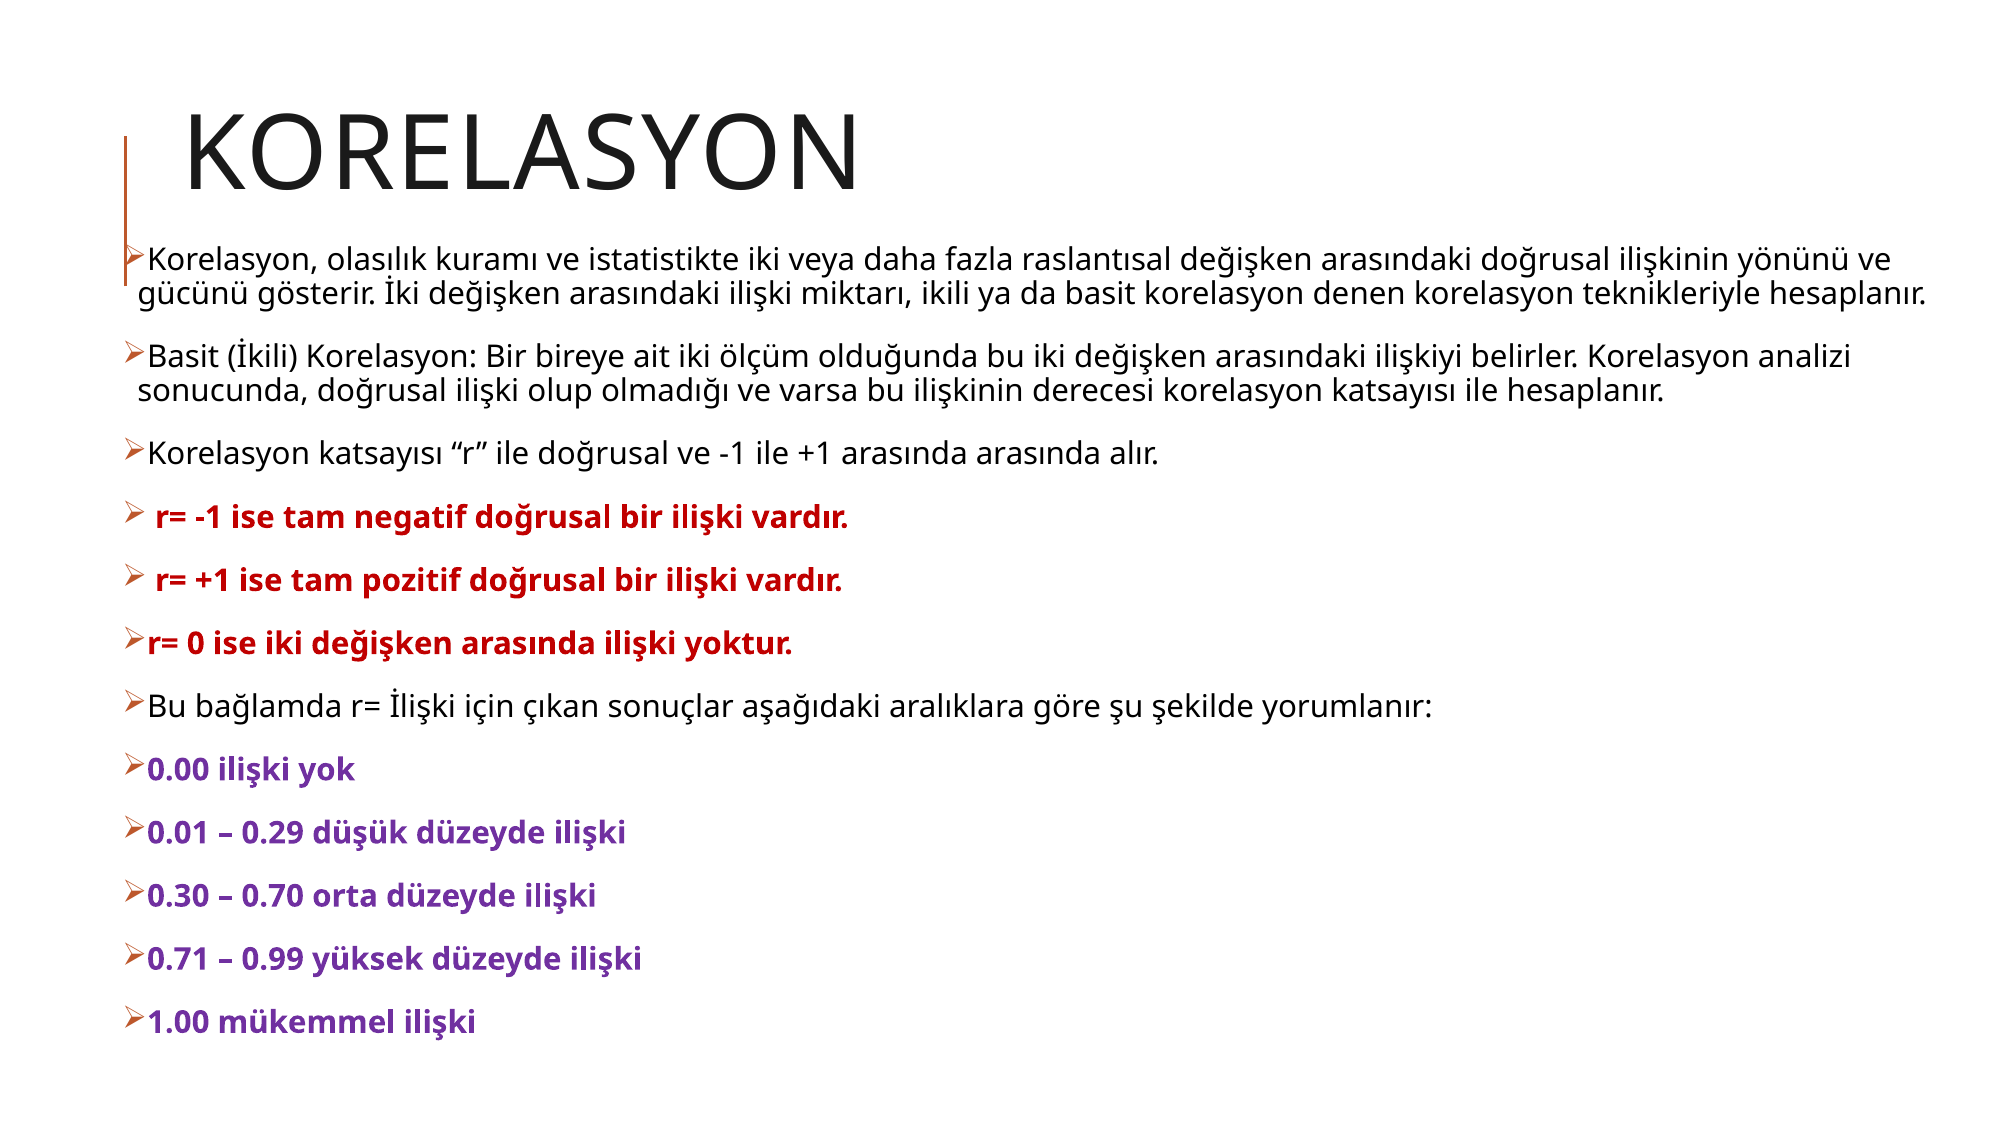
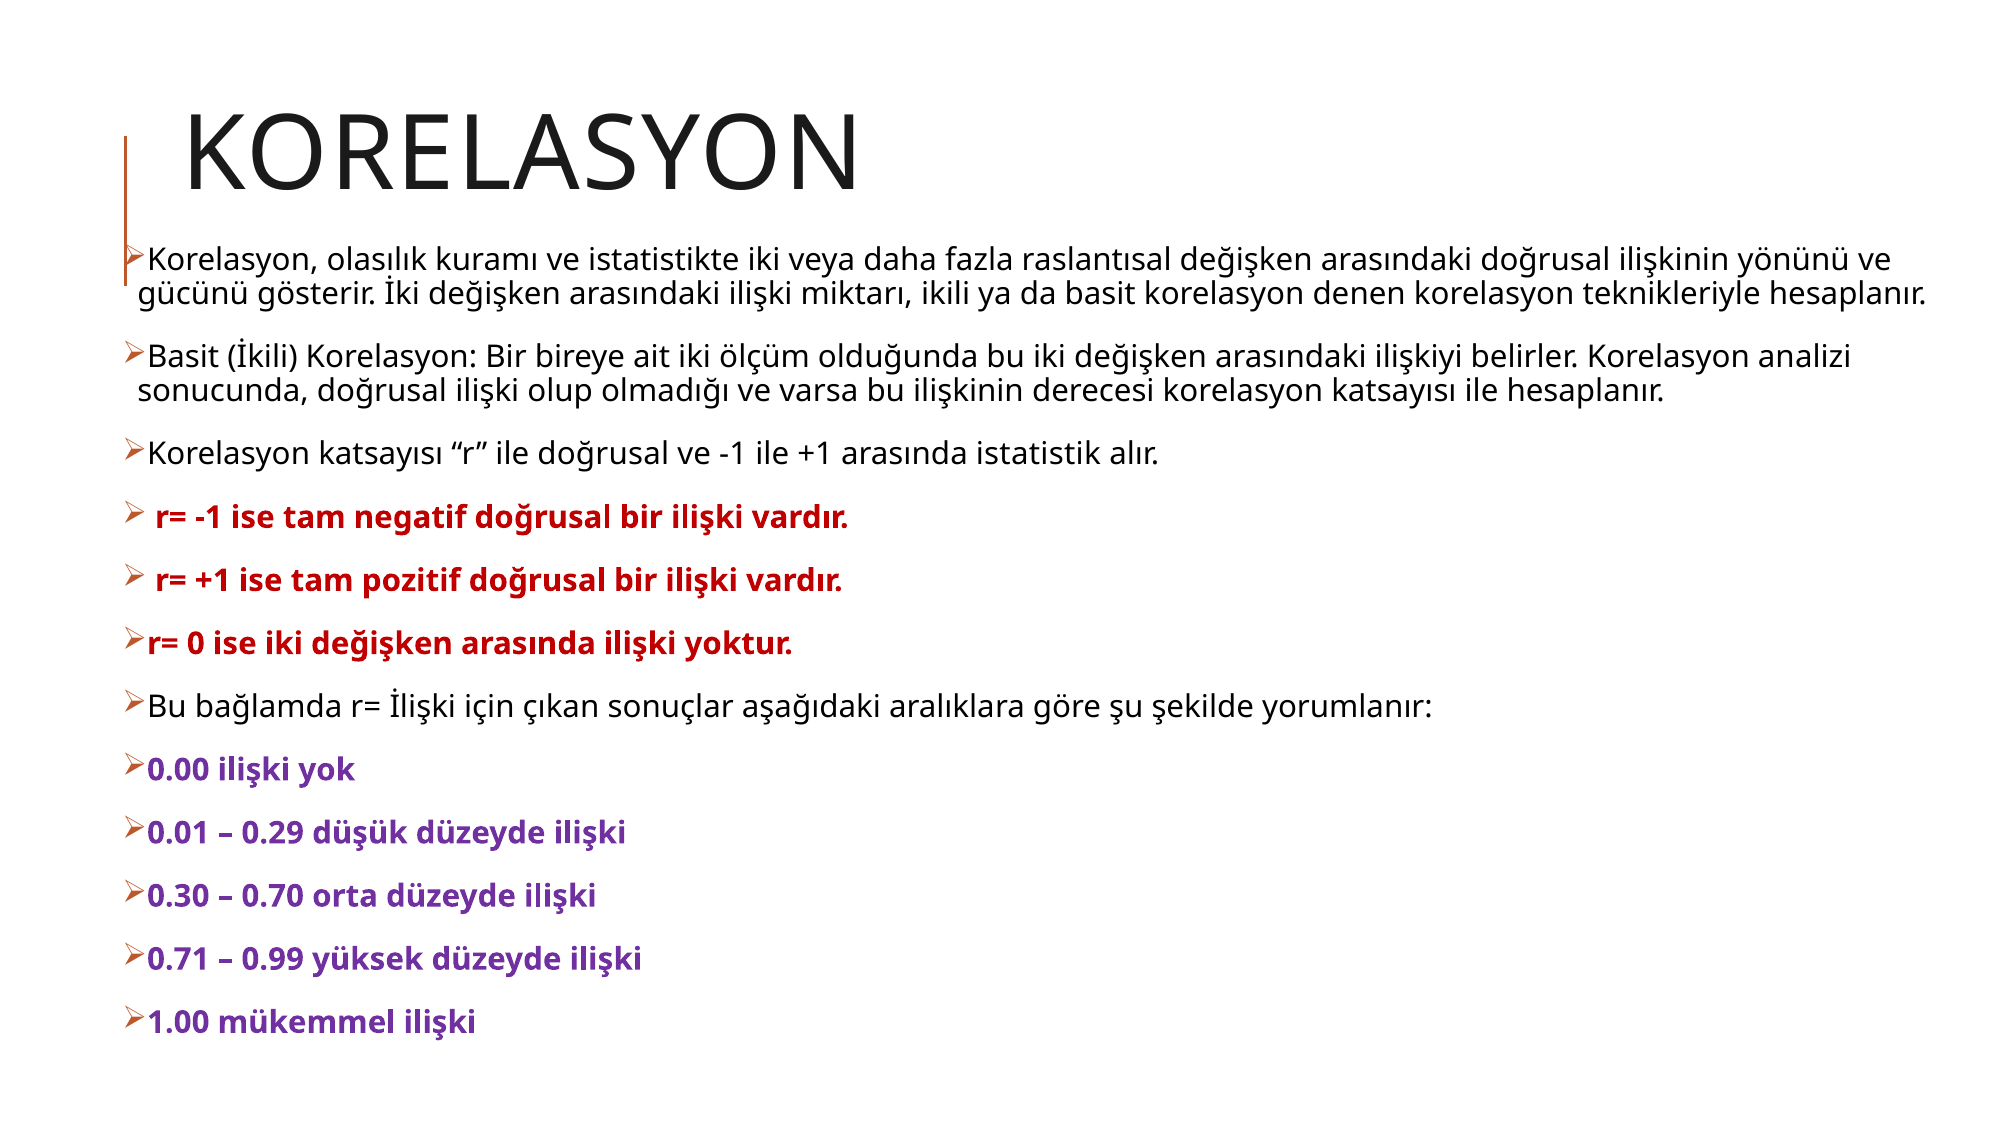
arasında arasında: arasında -> istatistik
